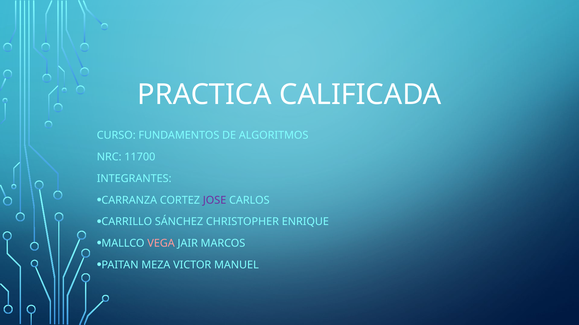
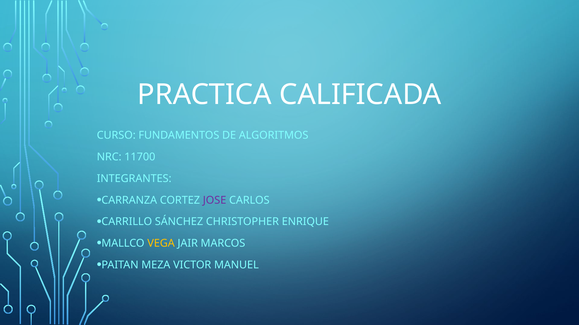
VEGA colour: pink -> yellow
